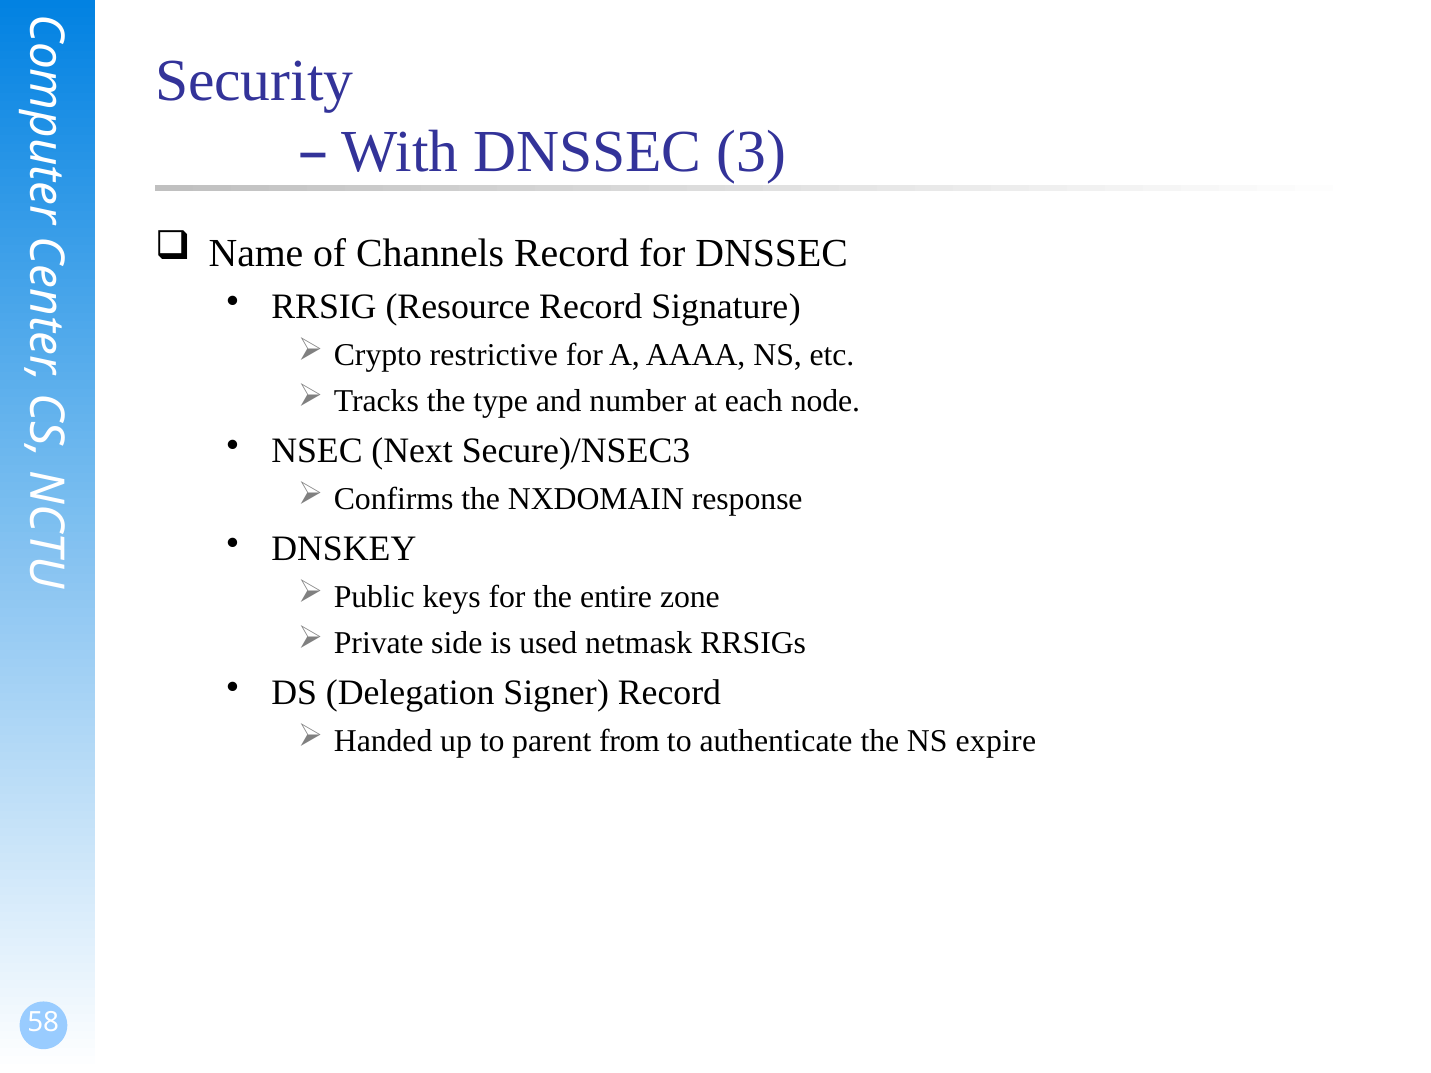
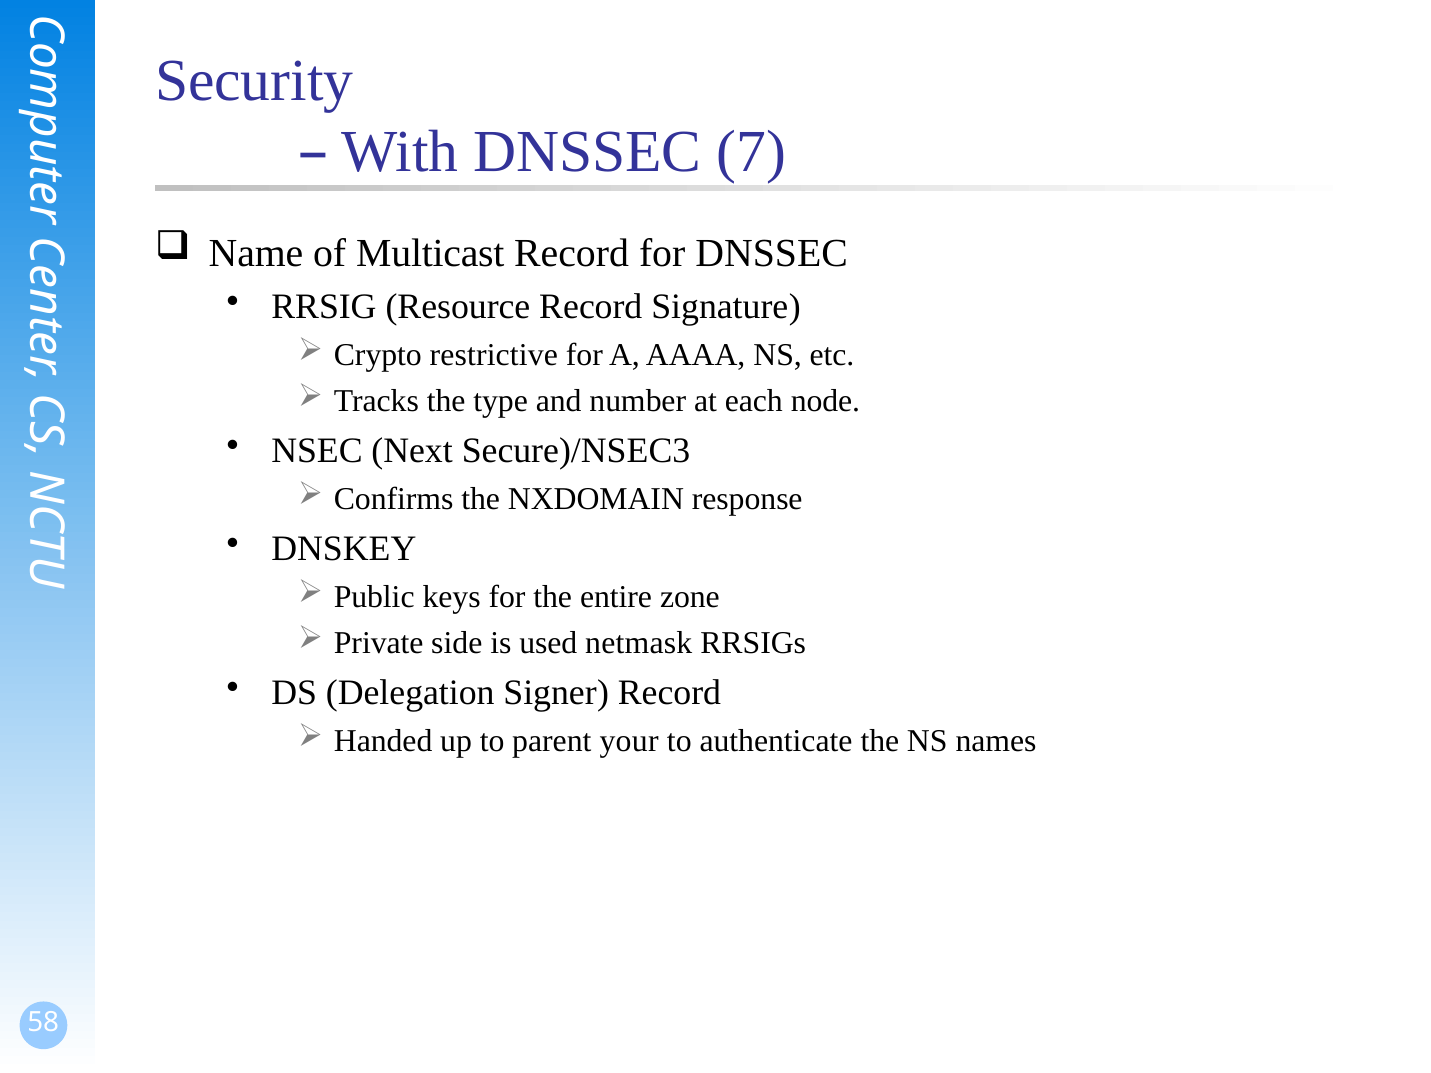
3: 3 -> 7
Channels: Channels -> Multicast
from: from -> your
expire: expire -> names
